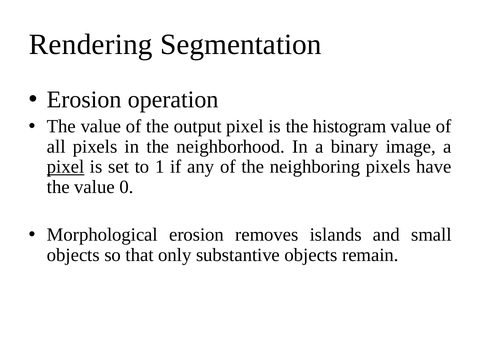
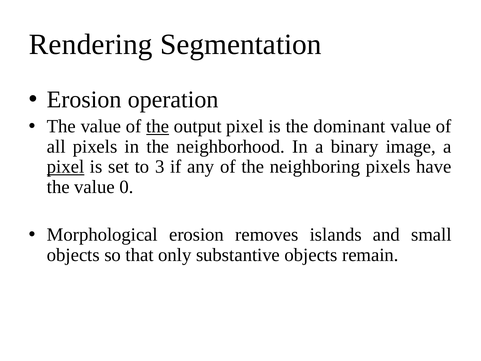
the at (158, 126) underline: none -> present
histogram: histogram -> dominant
1: 1 -> 3
